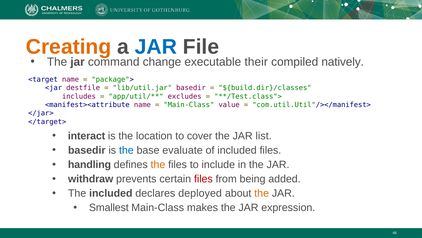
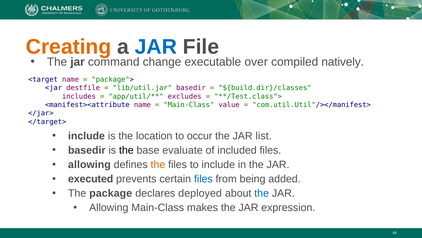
their: their -> over
interact at (87, 136): interact -> include
cover: cover -> occur
the at (126, 150) colour: blue -> black
handling at (90, 164): handling -> allowing
withdraw: withdraw -> executed
files at (203, 178) colour: red -> blue
The included: included -> package
the at (262, 193) colour: orange -> blue
Smallest at (109, 207): Smallest -> Allowing
